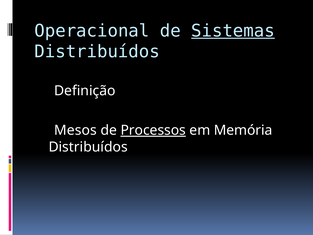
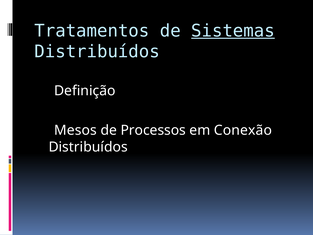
Operacional: Operacional -> Tratamentos
Processos underline: present -> none
Memória: Memória -> Conexão
